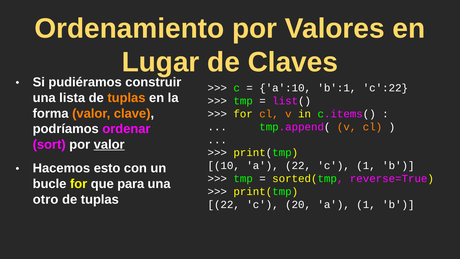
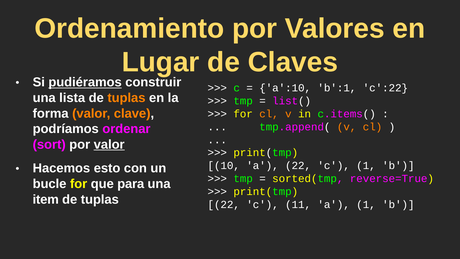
pudiéramos underline: none -> present
otro: otro -> item
20: 20 -> 11
